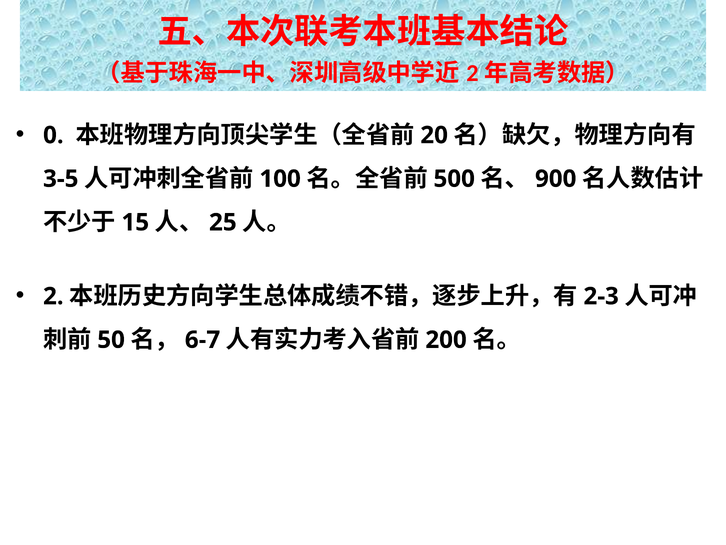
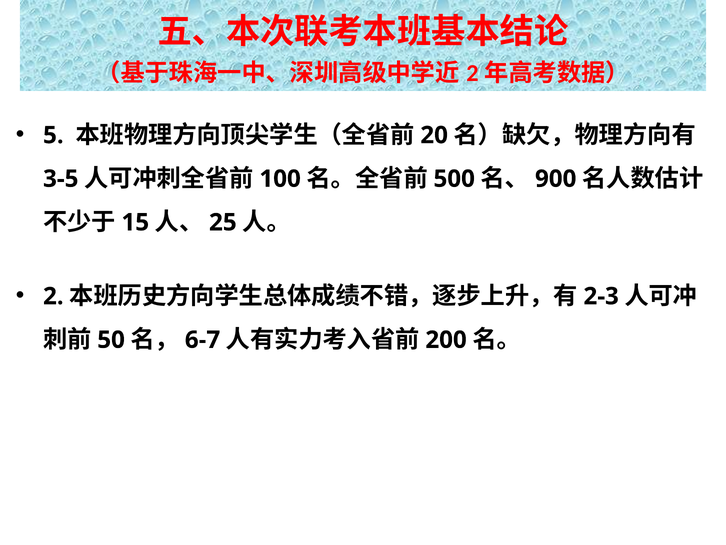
0: 0 -> 5
